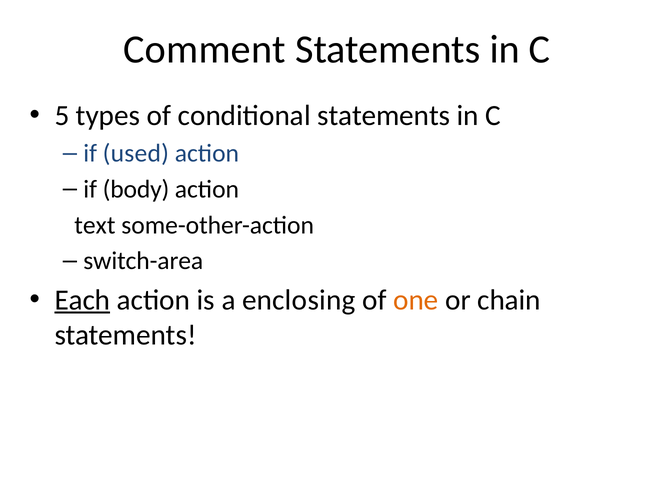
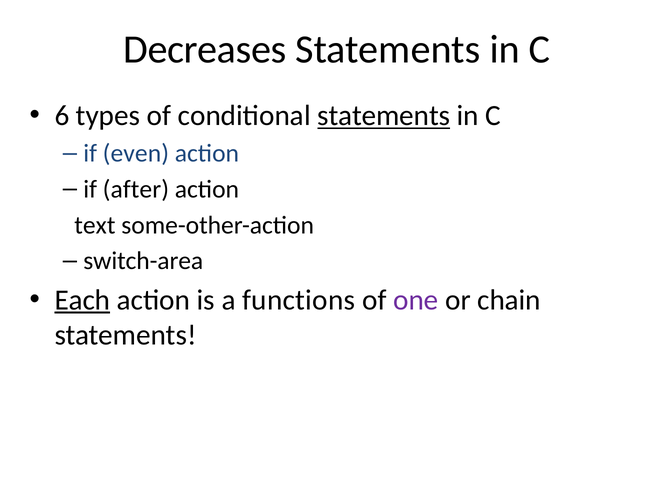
Comment: Comment -> Decreases
5: 5 -> 6
statements at (384, 116) underline: none -> present
used: used -> even
body: body -> after
enclosing: enclosing -> functions
one colour: orange -> purple
